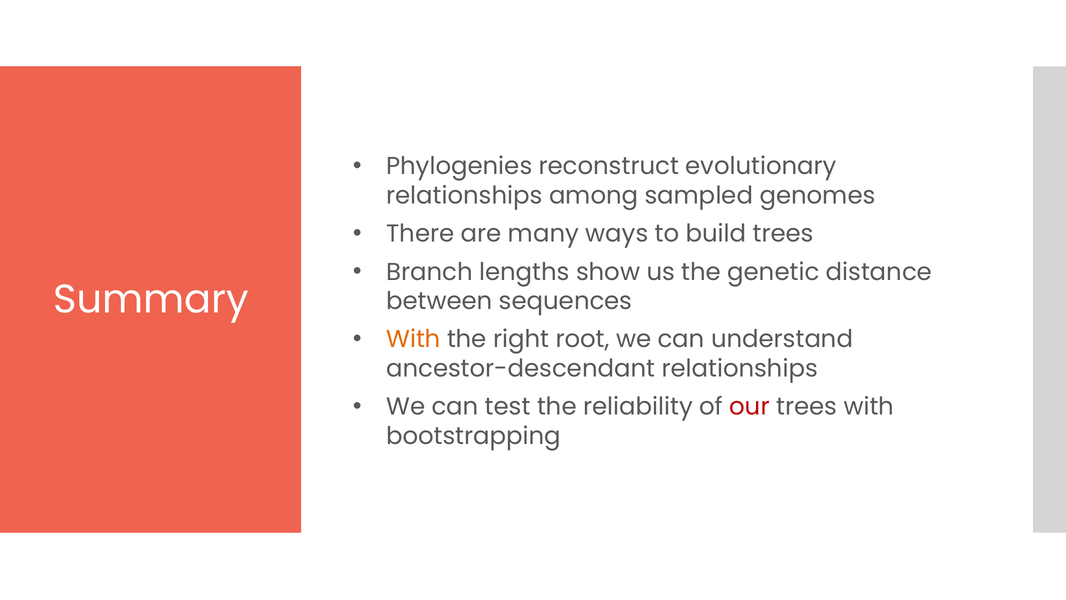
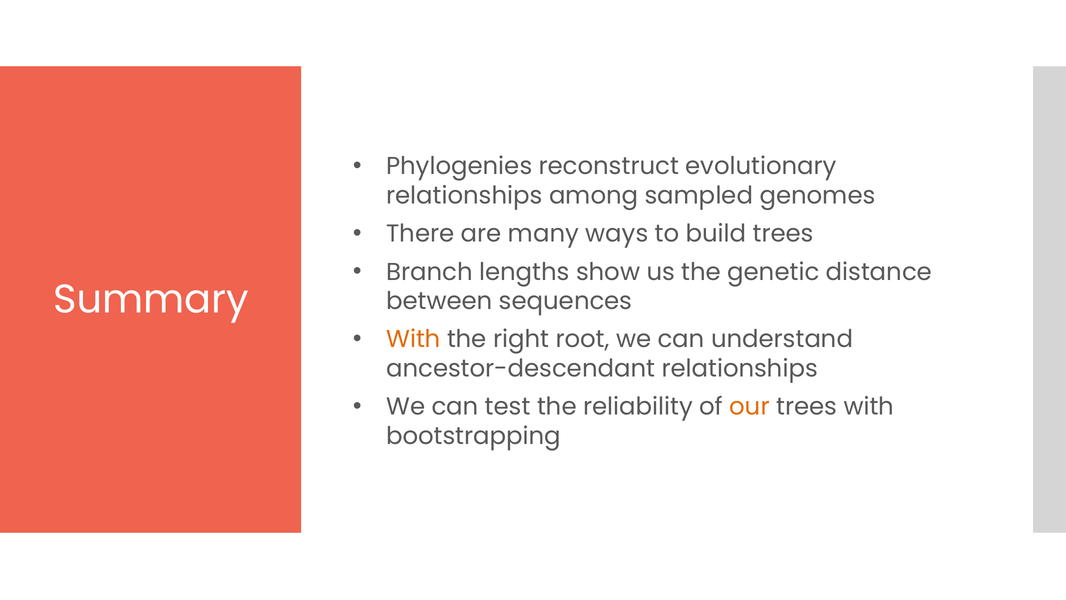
our colour: red -> orange
